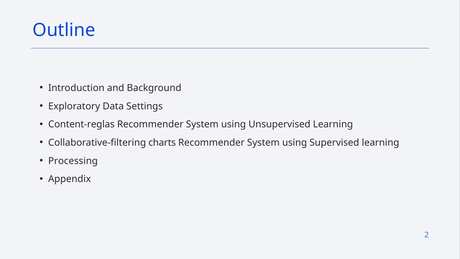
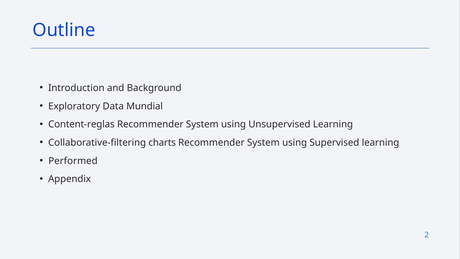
Settings: Settings -> Mundial
Processing: Processing -> Performed
